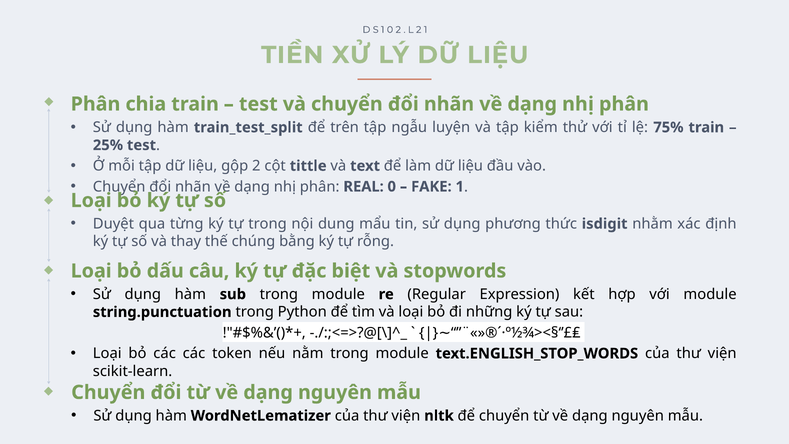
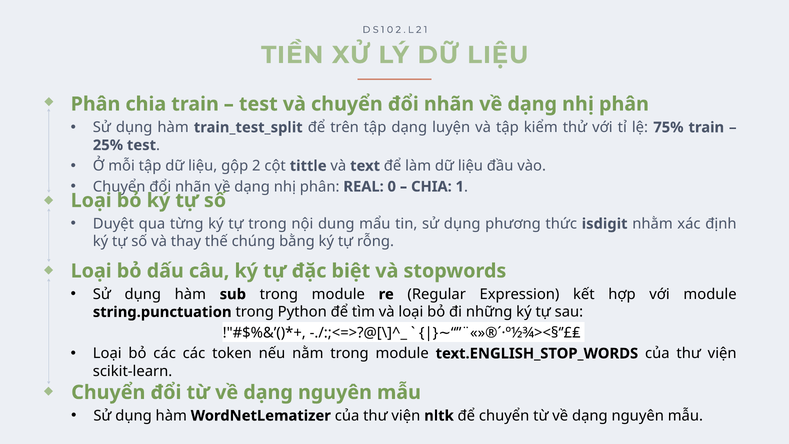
tập ngẫu: ngẫu -> dạng
FAKE at (431, 187): FAKE -> CHIA
